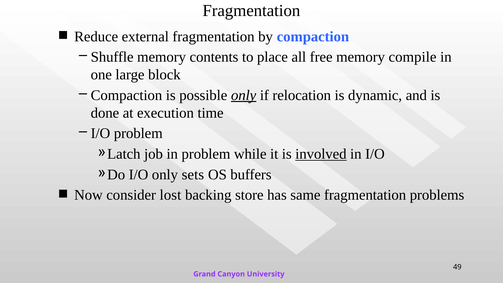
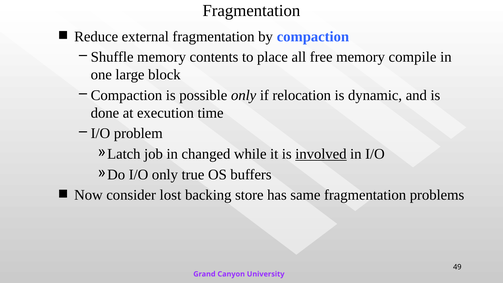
only at (244, 95) underline: present -> none
in problem: problem -> changed
sets: sets -> true
